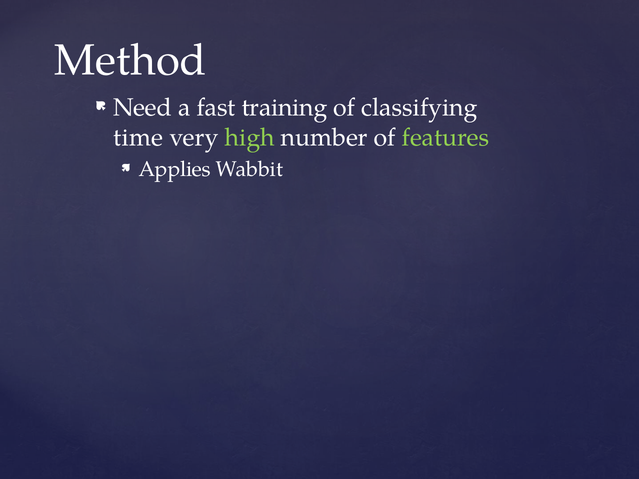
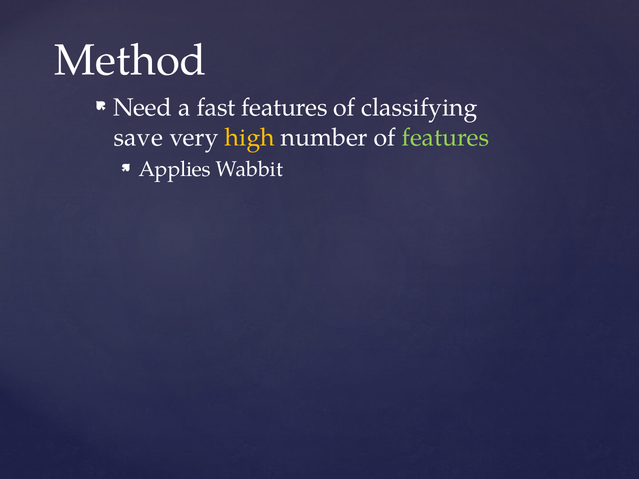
fast training: training -> features
time: time -> save
high colour: light green -> yellow
